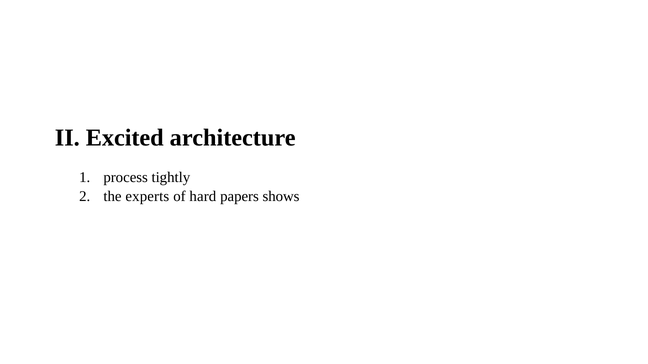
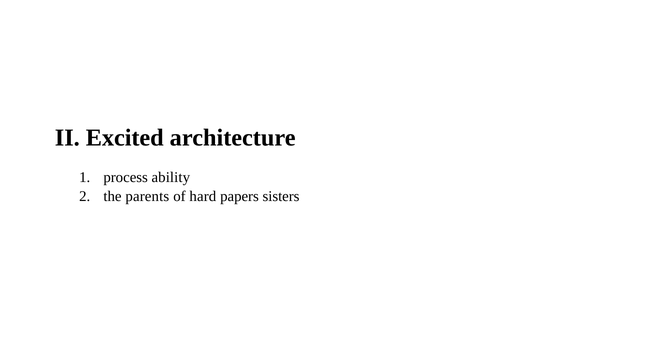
tightly: tightly -> ability
experts: experts -> parents
shows: shows -> sisters
